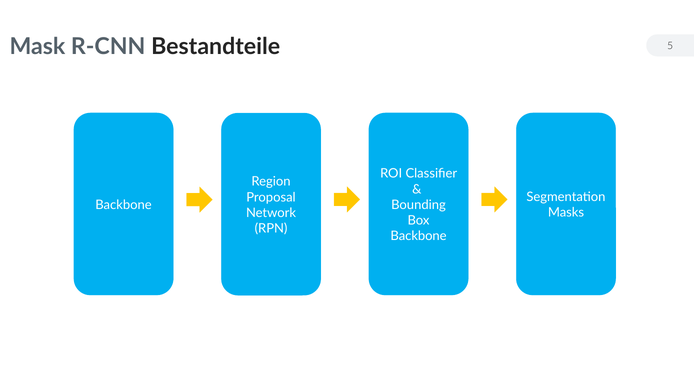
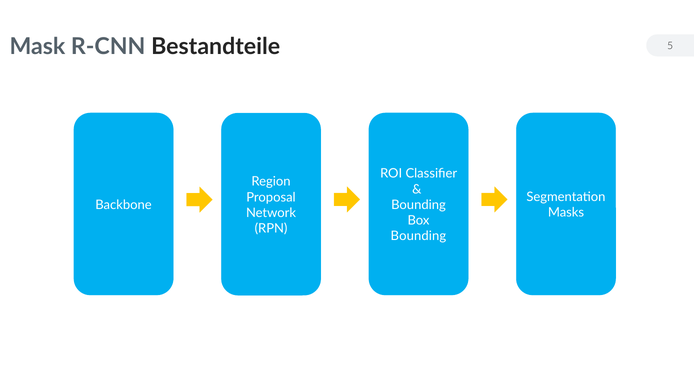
Backbone at (419, 236): Backbone -> Bounding
